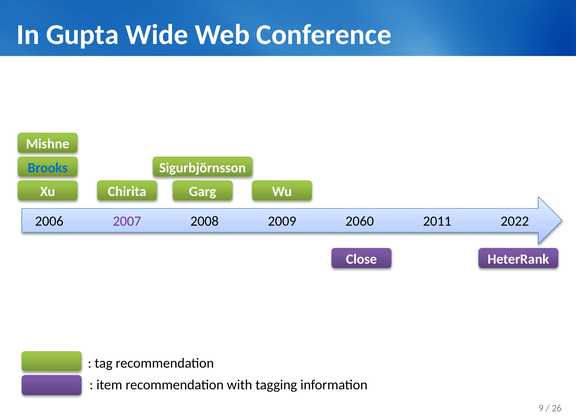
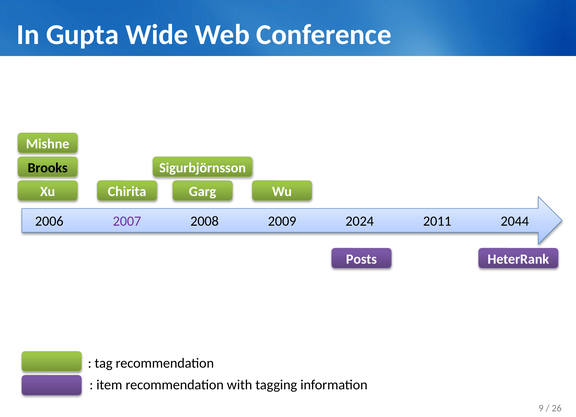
Brooks colour: blue -> black
2060: 2060 -> 2024
2022: 2022 -> 2044
Close: Close -> Posts
